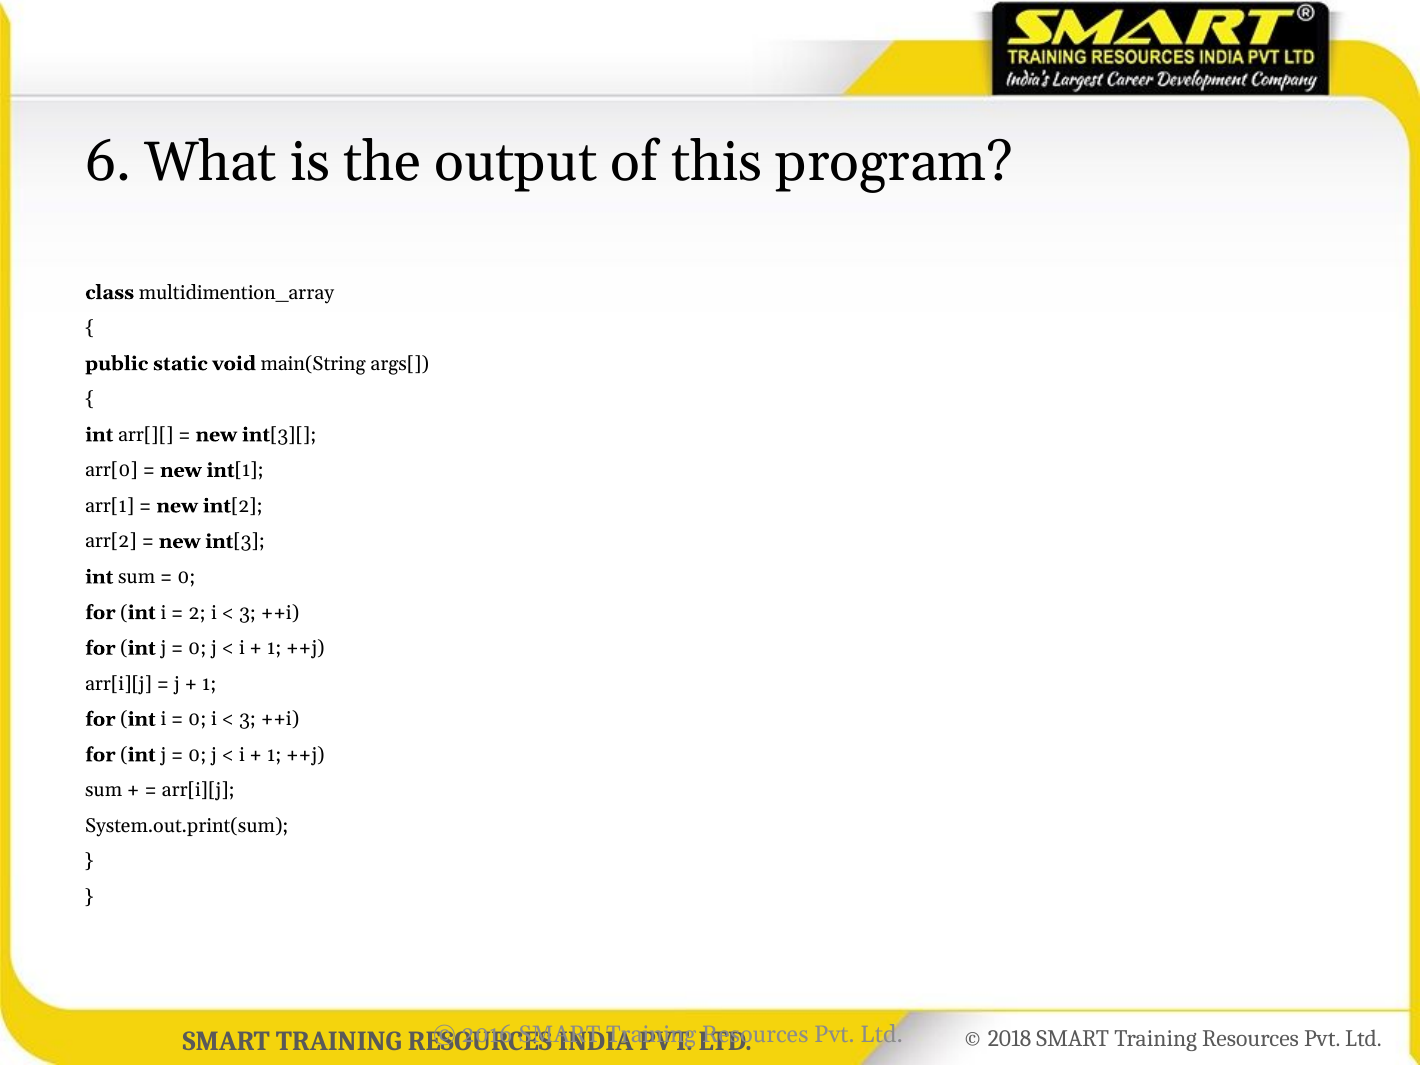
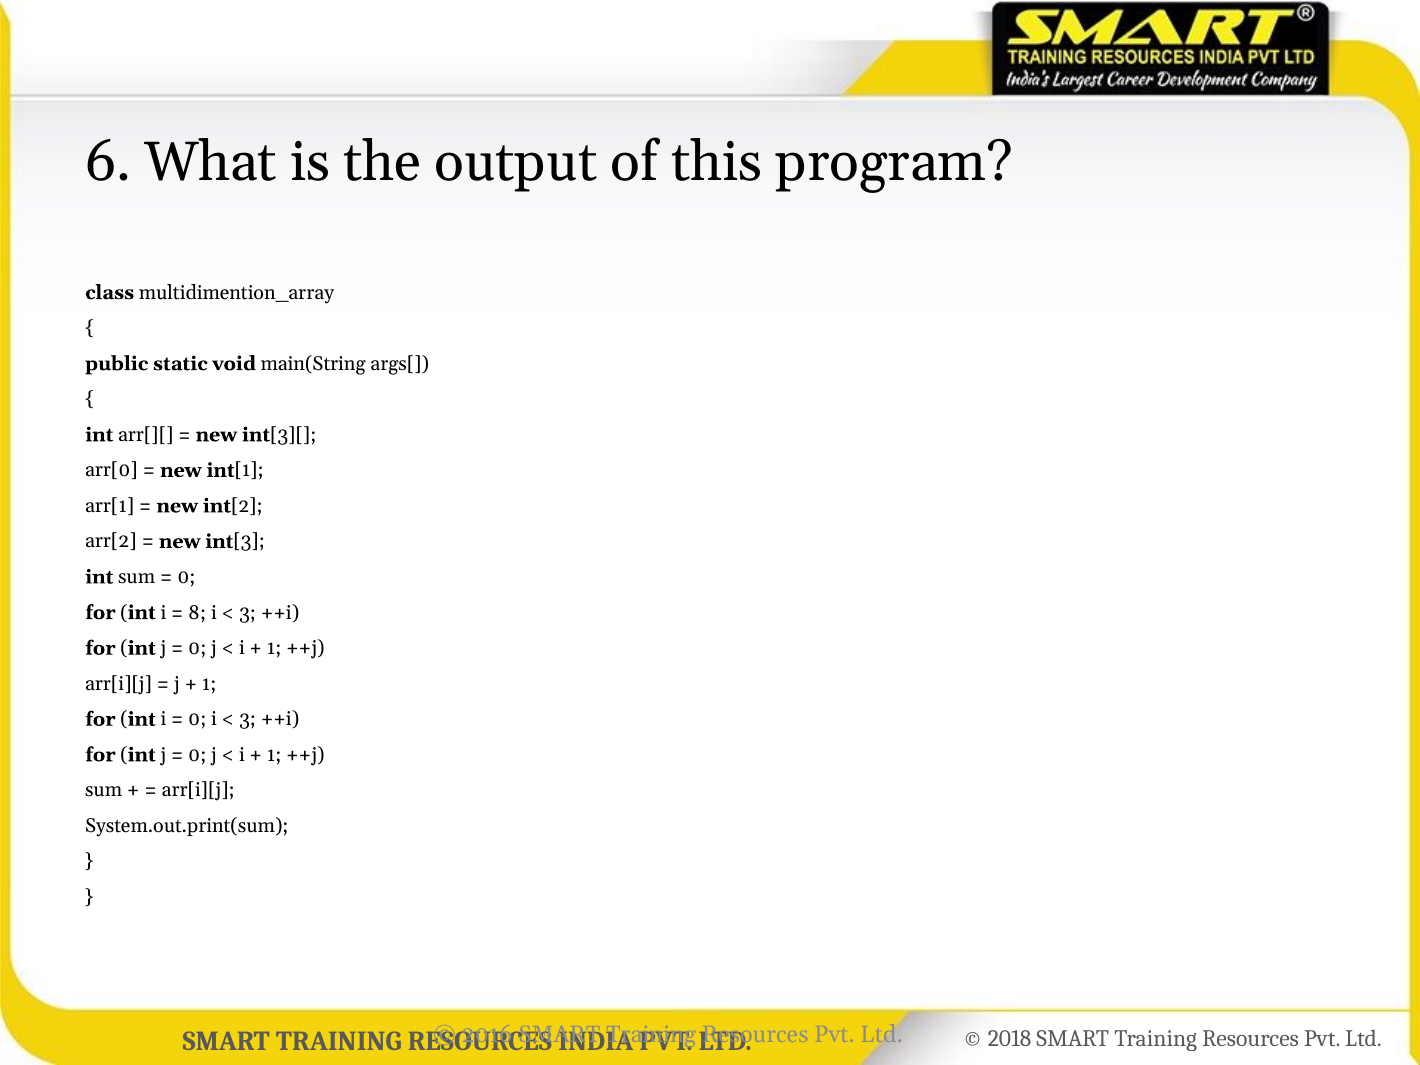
2: 2 -> 8
